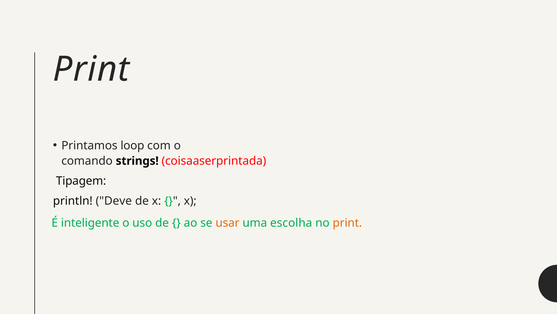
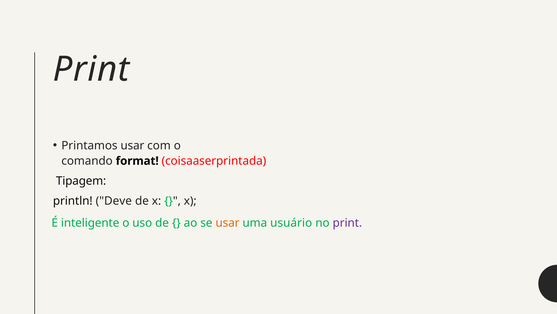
Printamos loop: loop -> usar
strings: strings -> format
escolha: escolha -> usuário
print at (347, 222) colour: orange -> purple
